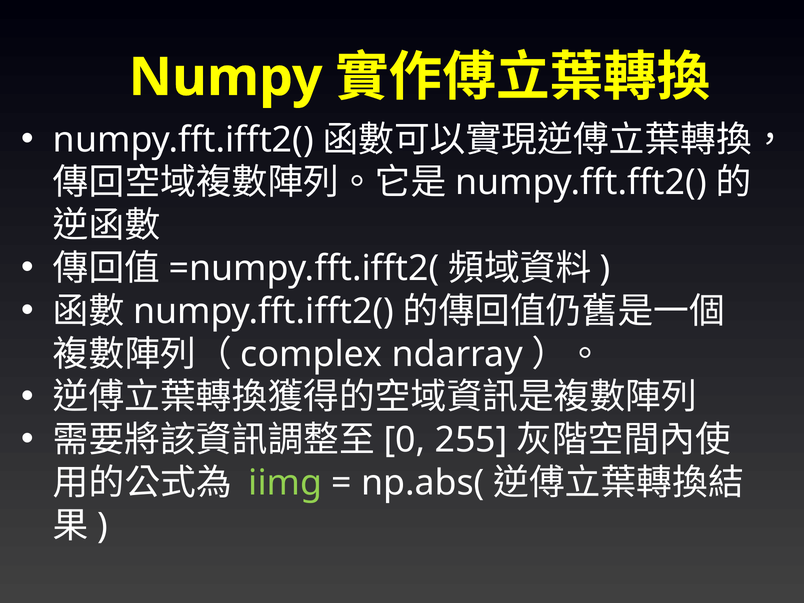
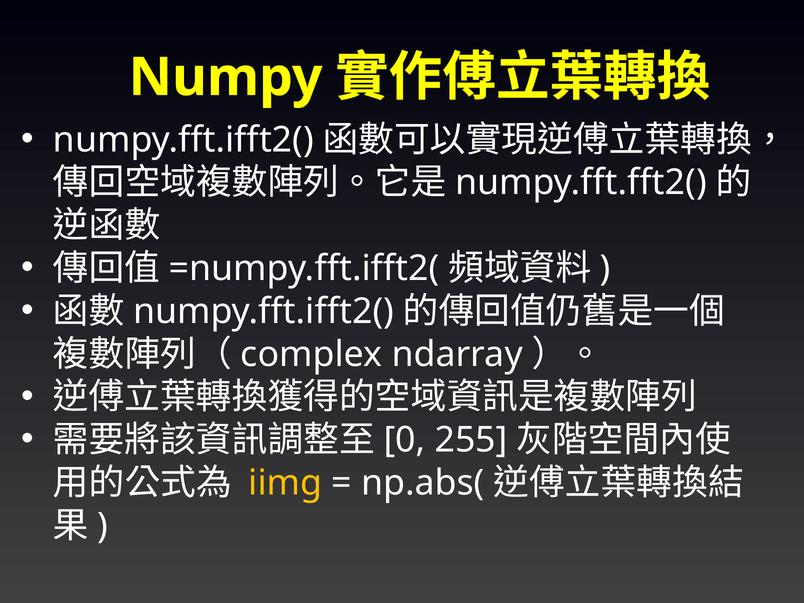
iimg colour: light green -> yellow
